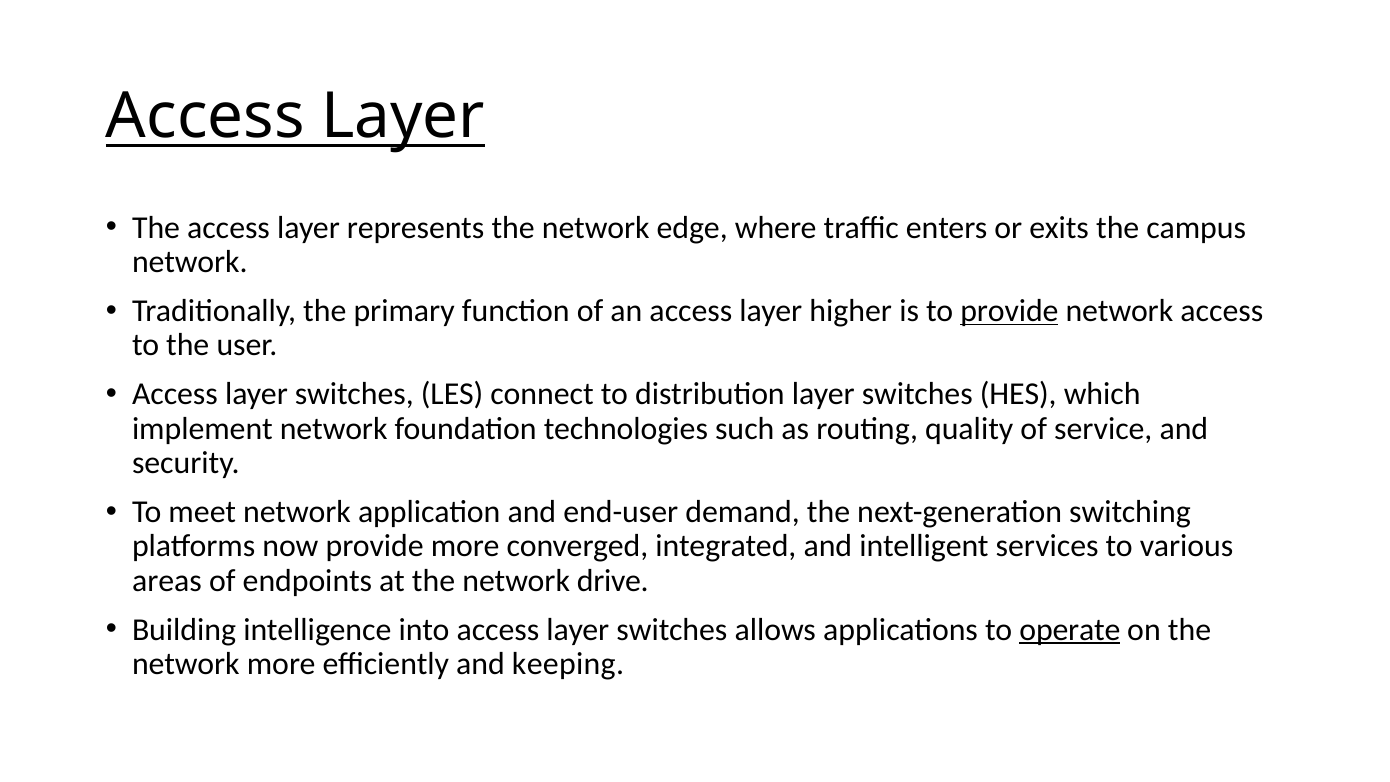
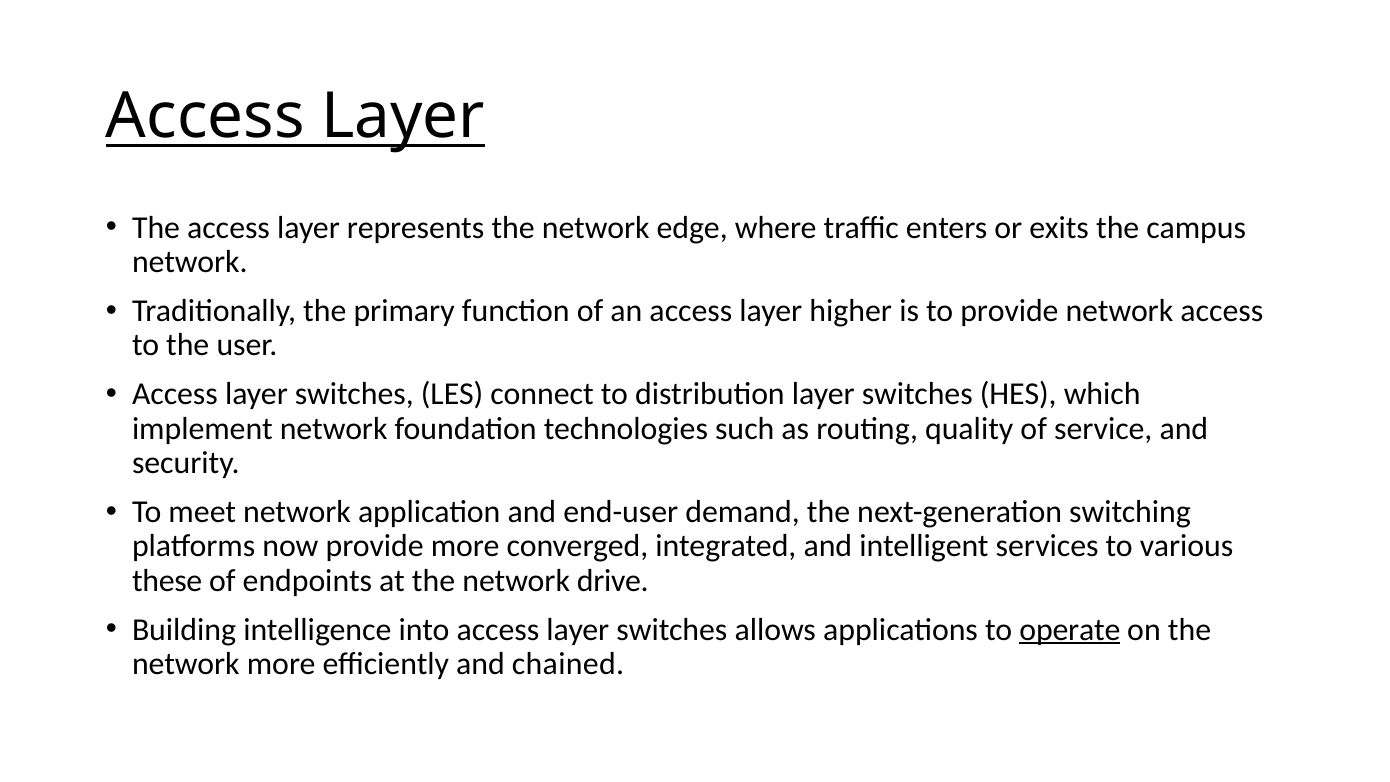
provide at (1009, 311) underline: present -> none
areas: areas -> these
keeping: keeping -> chained
